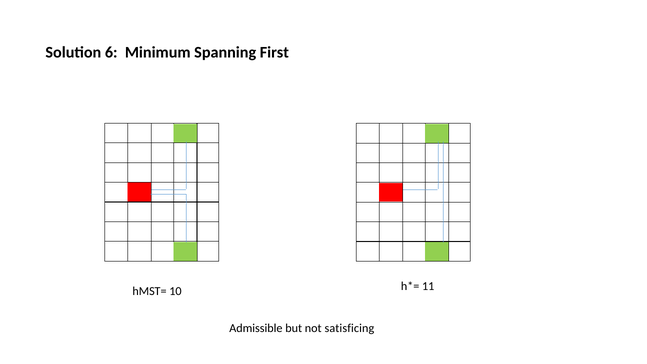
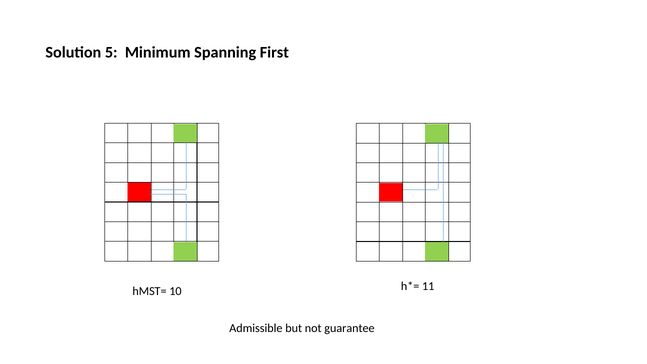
6: 6 -> 5
satisficing: satisficing -> guarantee
